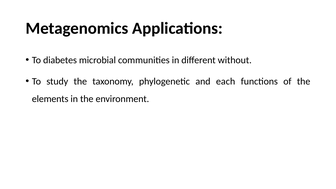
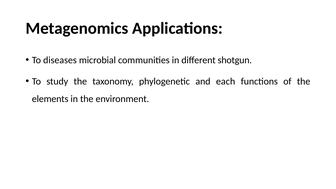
diabetes: diabetes -> diseases
without: without -> shotgun
